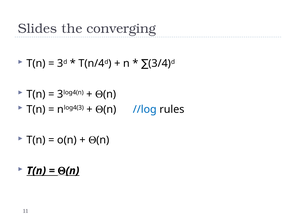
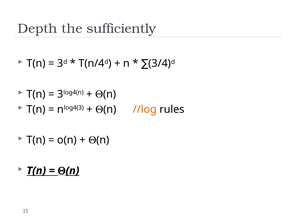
Slides: Slides -> Depth
converging: converging -> sufficiently
//log colour: blue -> orange
